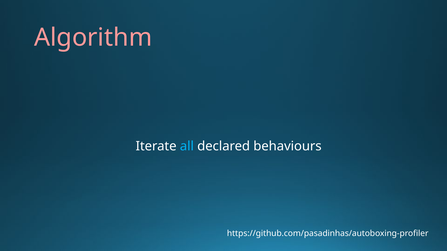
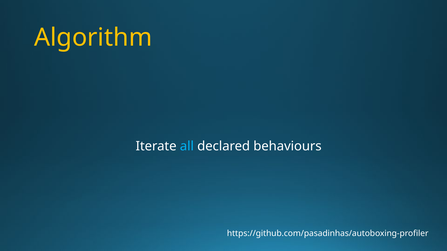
Algorithm colour: pink -> yellow
